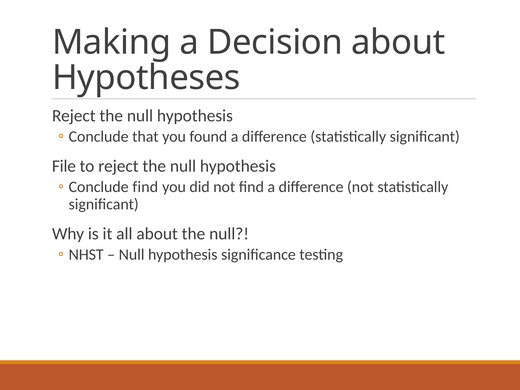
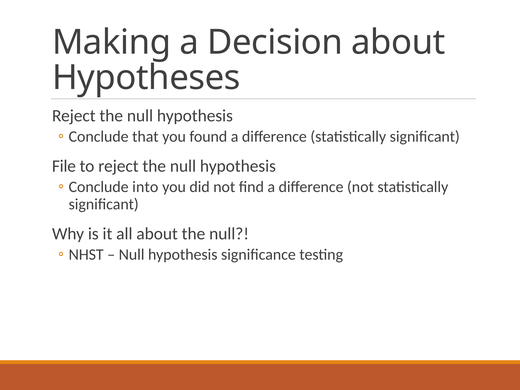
Conclude find: find -> into
